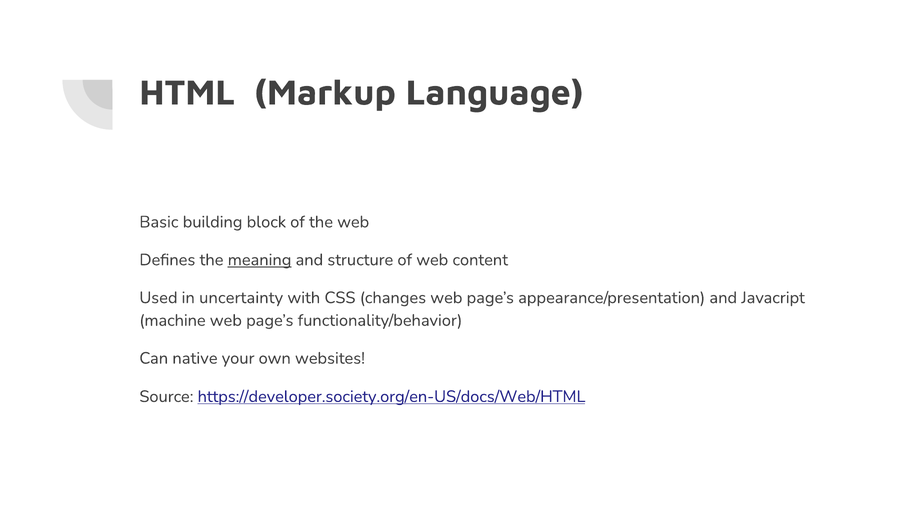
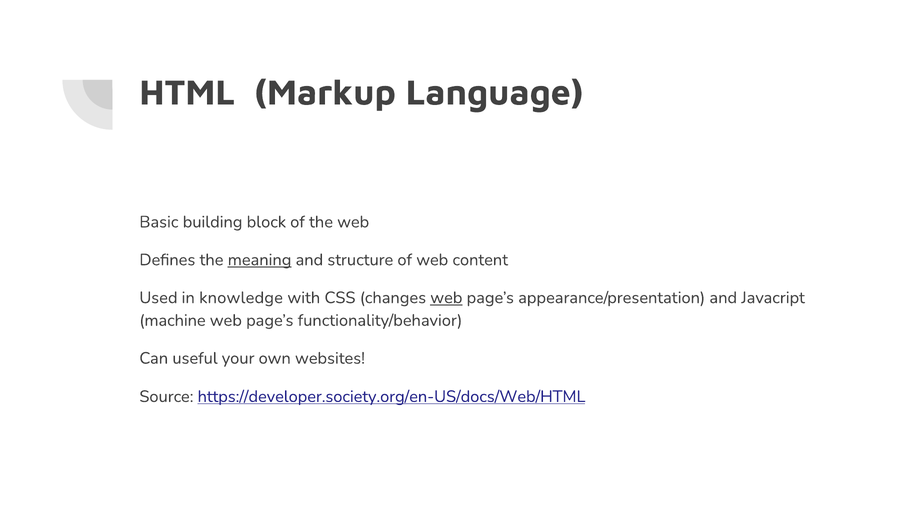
uncertainty: uncertainty -> knowledge
web at (446, 297) underline: none -> present
native: native -> useful
